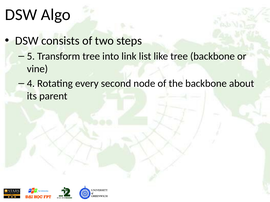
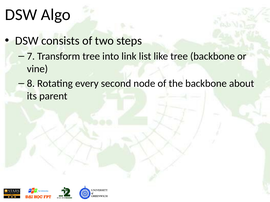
5: 5 -> 7
4: 4 -> 8
